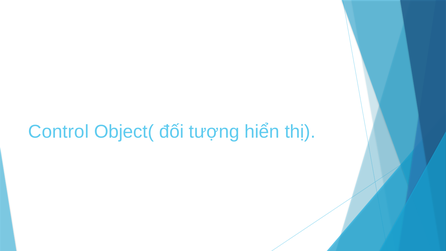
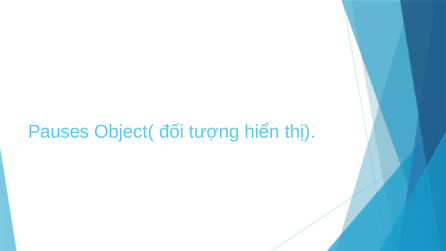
Control: Control -> Pauses
